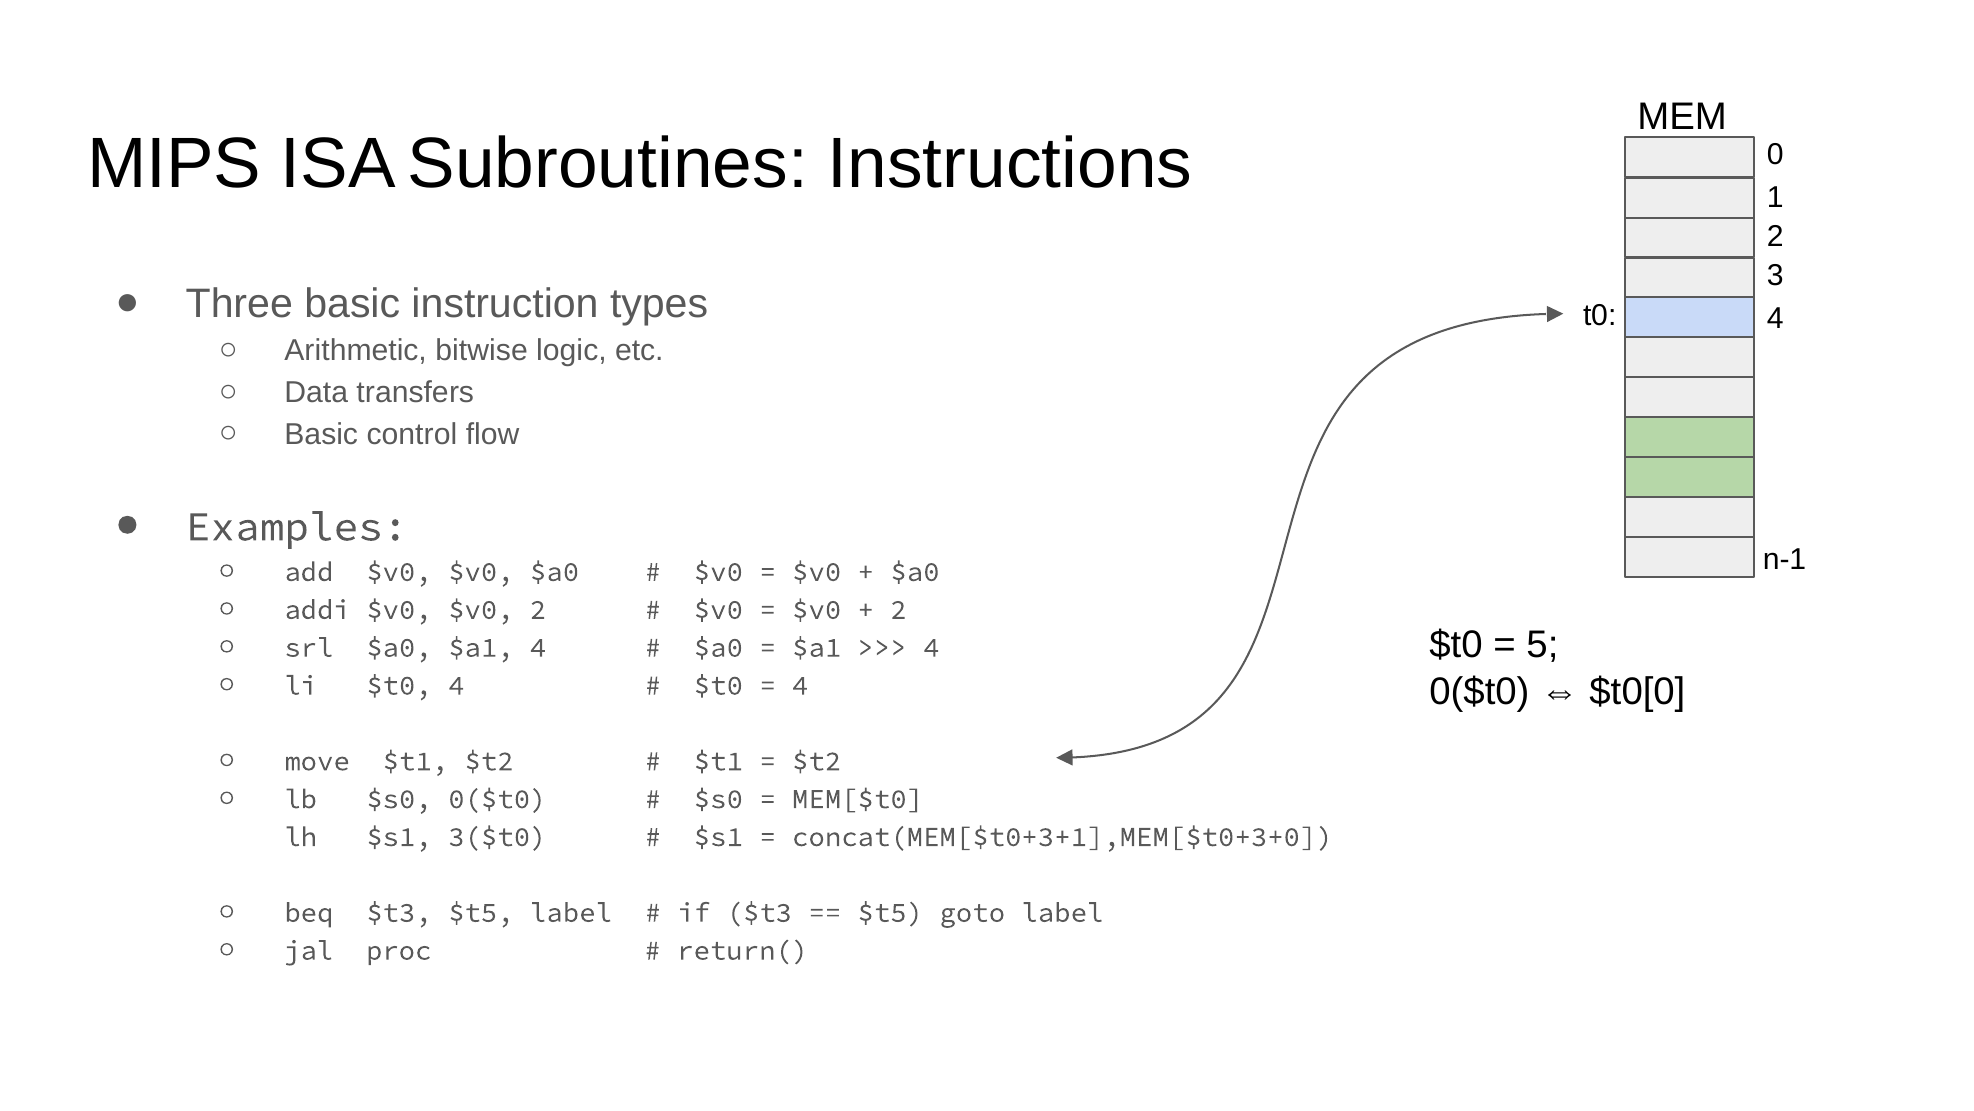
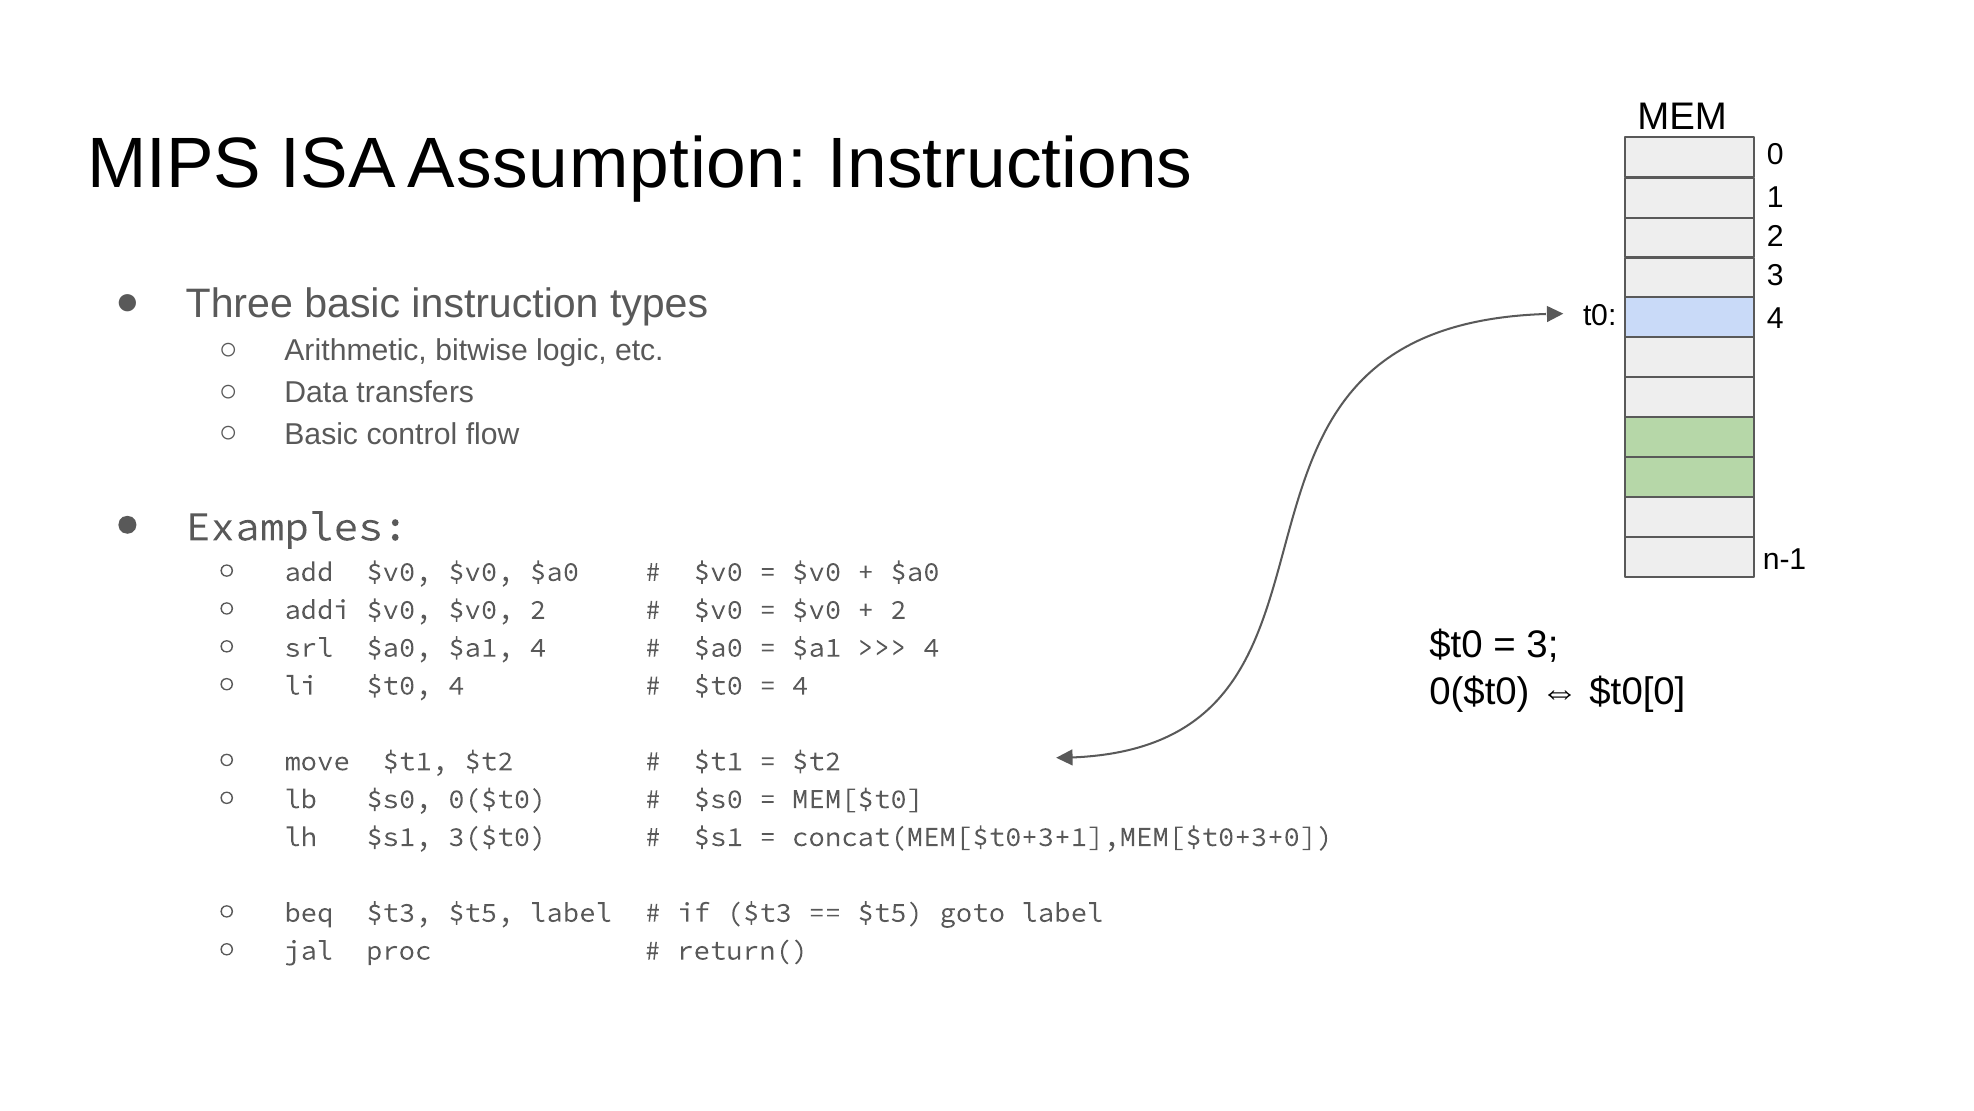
Subroutines: Subroutines -> Assumption
5 at (1542, 645): 5 -> 3
